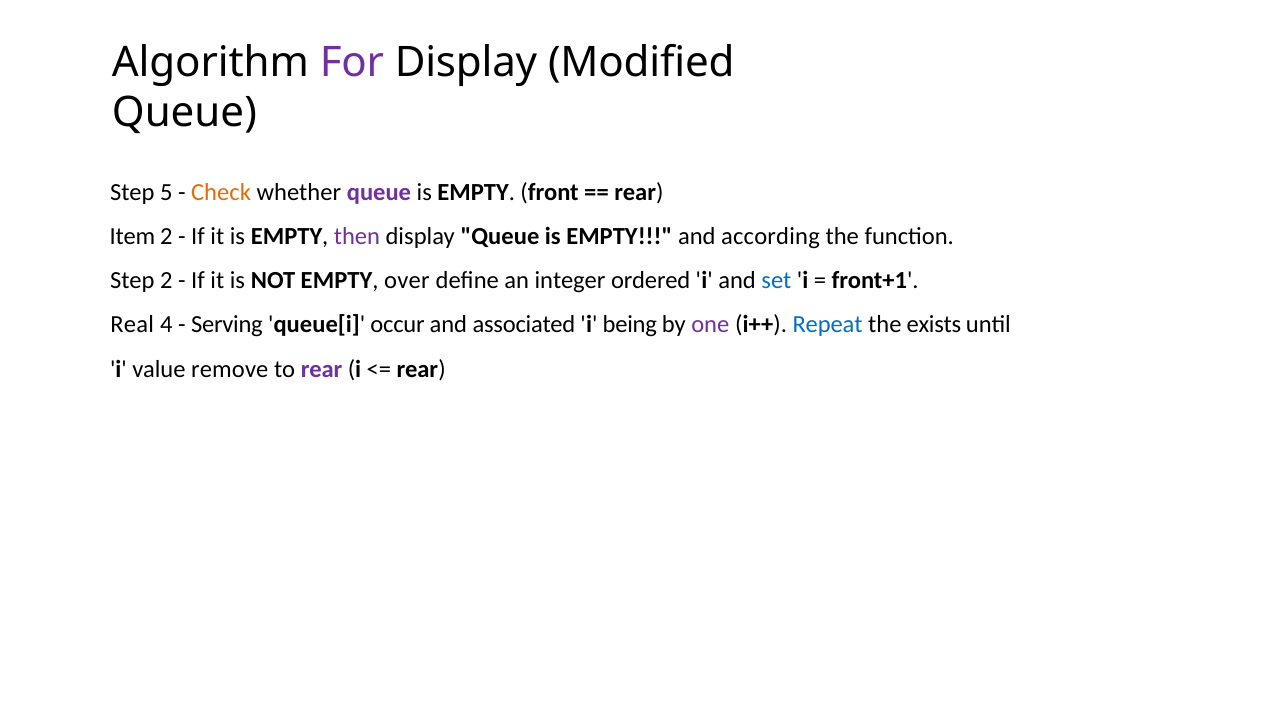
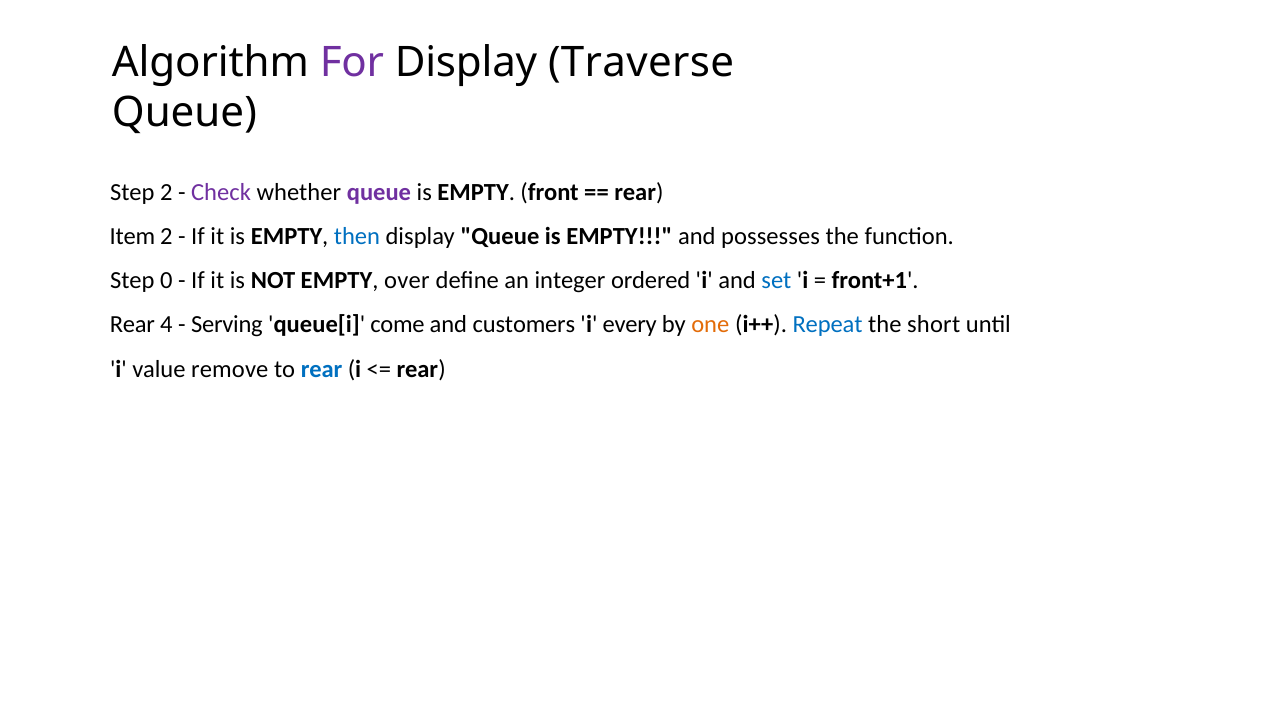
Modified: Modified -> Traverse
Step 5: 5 -> 2
Check colour: orange -> purple
then colour: purple -> blue
according: according -> possesses
Step 2: 2 -> 0
Real at (132, 325): Real -> Rear
occur: occur -> come
associated: associated -> customers
being: being -> every
one colour: purple -> orange
exists: exists -> short
rear at (322, 369) colour: purple -> blue
